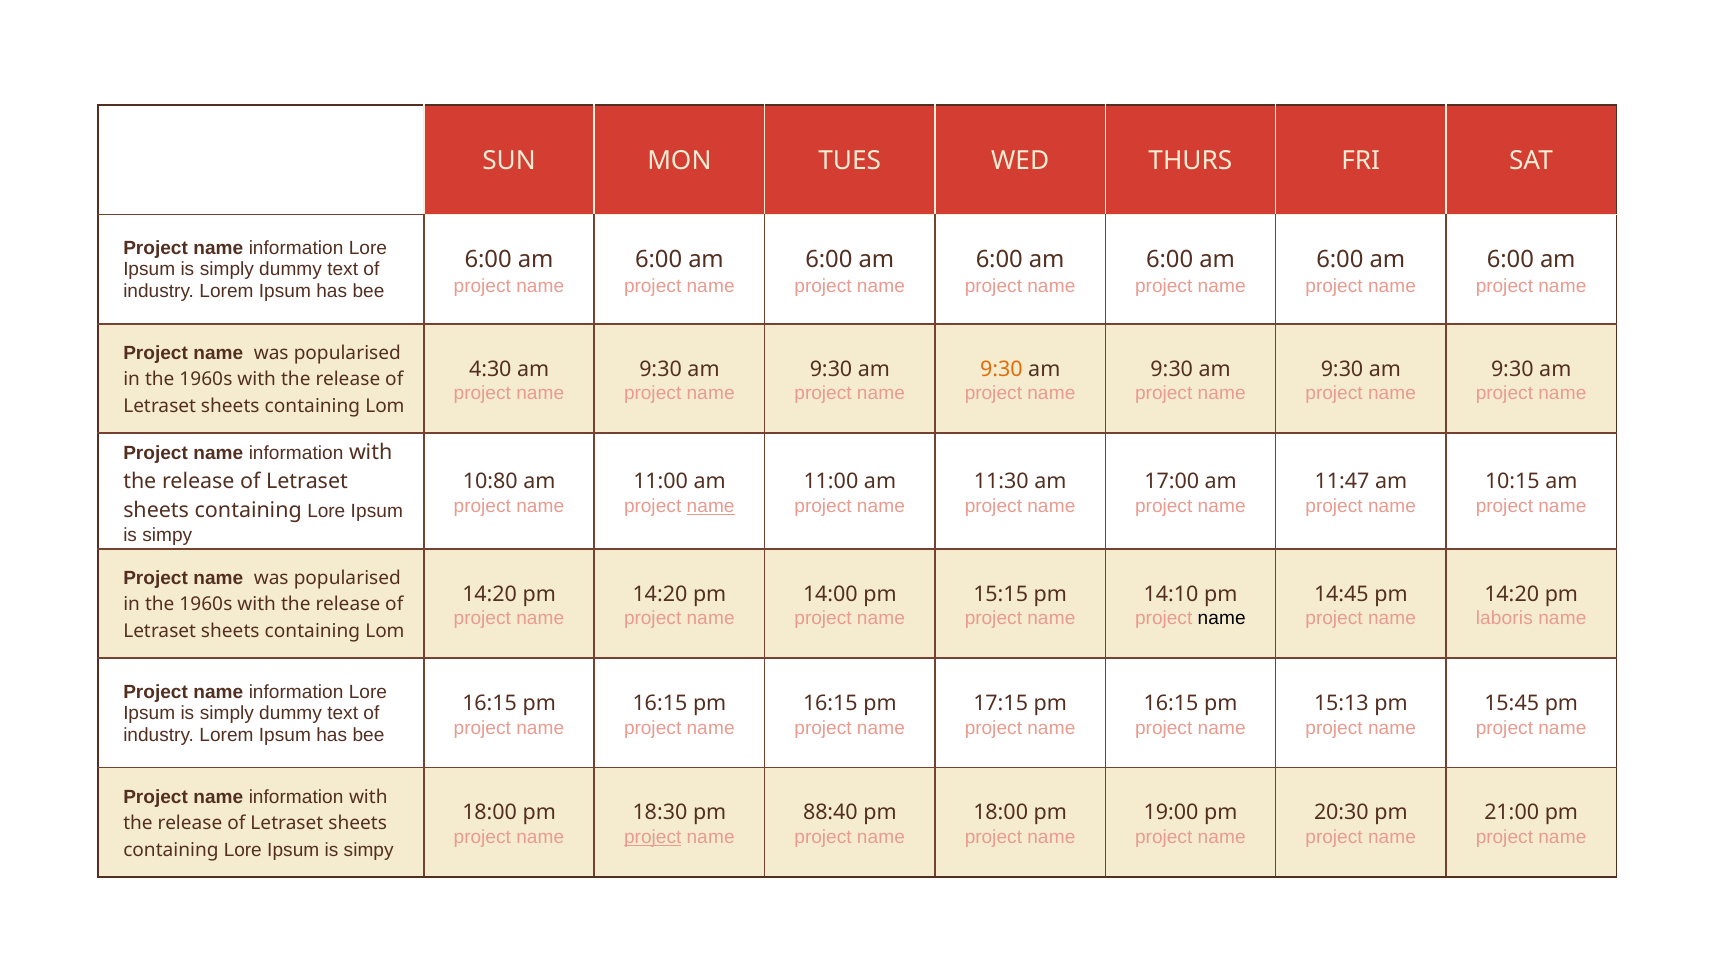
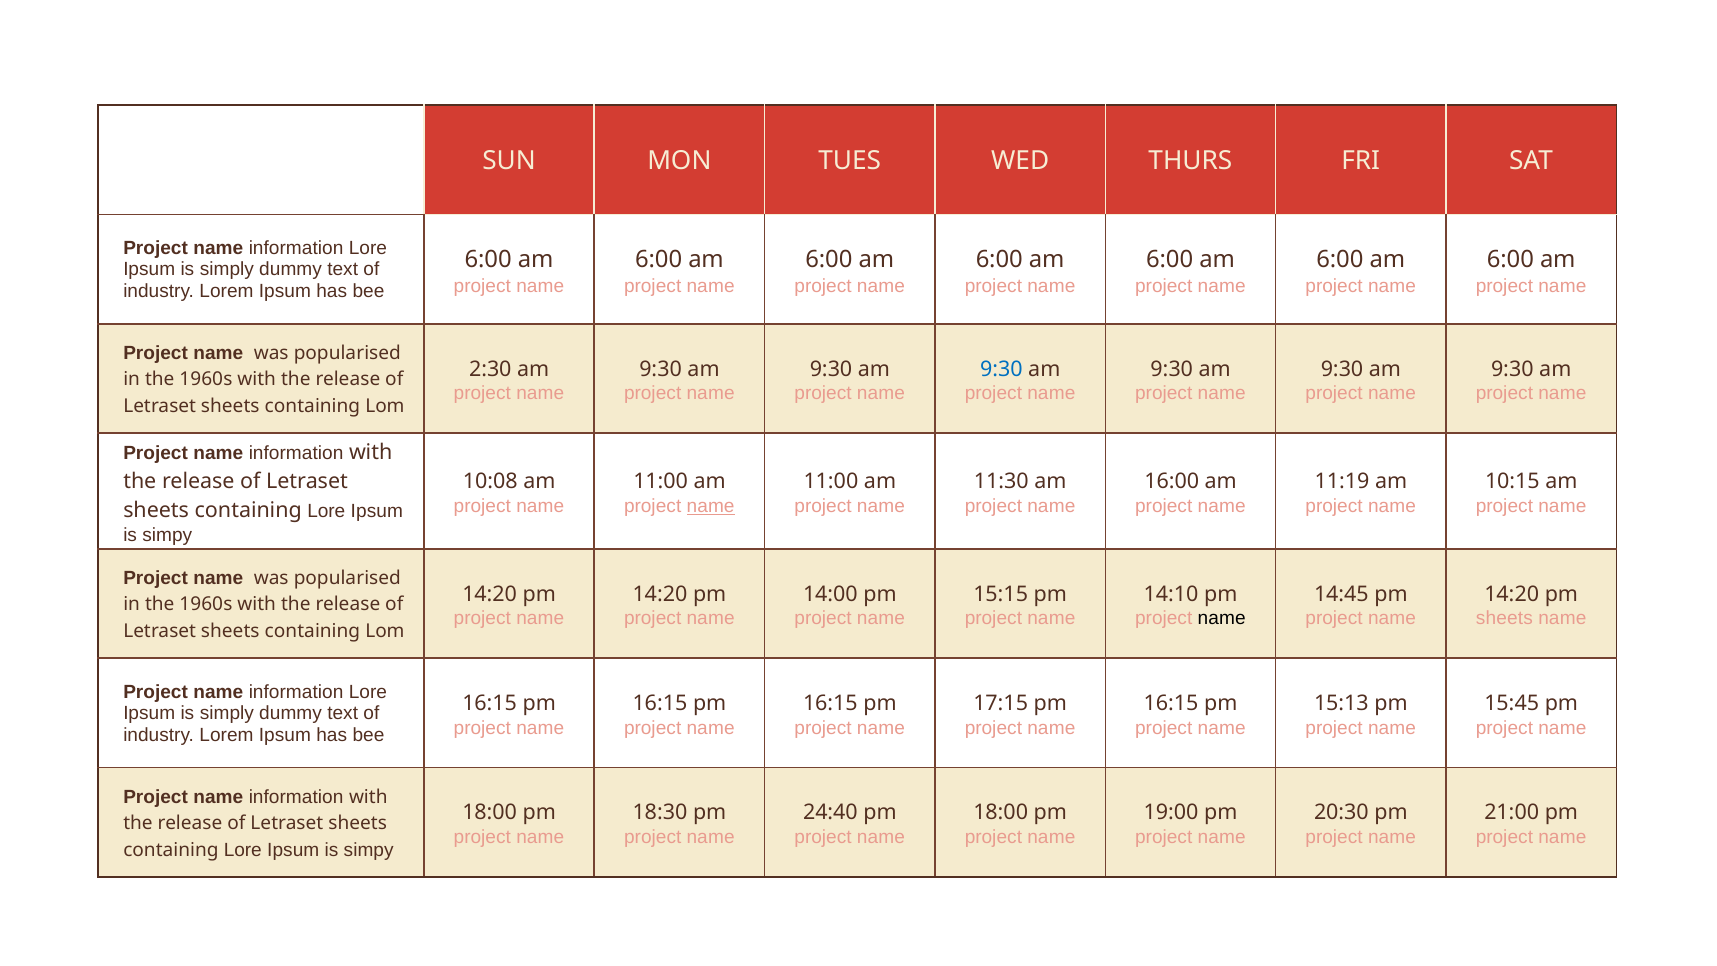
4:30: 4:30 -> 2:30
9:30 at (1001, 369) colour: orange -> blue
10:80: 10:80 -> 10:08
17:00: 17:00 -> 16:00
11:47: 11:47 -> 11:19
laboris at (1504, 618): laboris -> sheets
88:40: 88:40 -> 24:40
project at (653, 837) underline: present -> none
